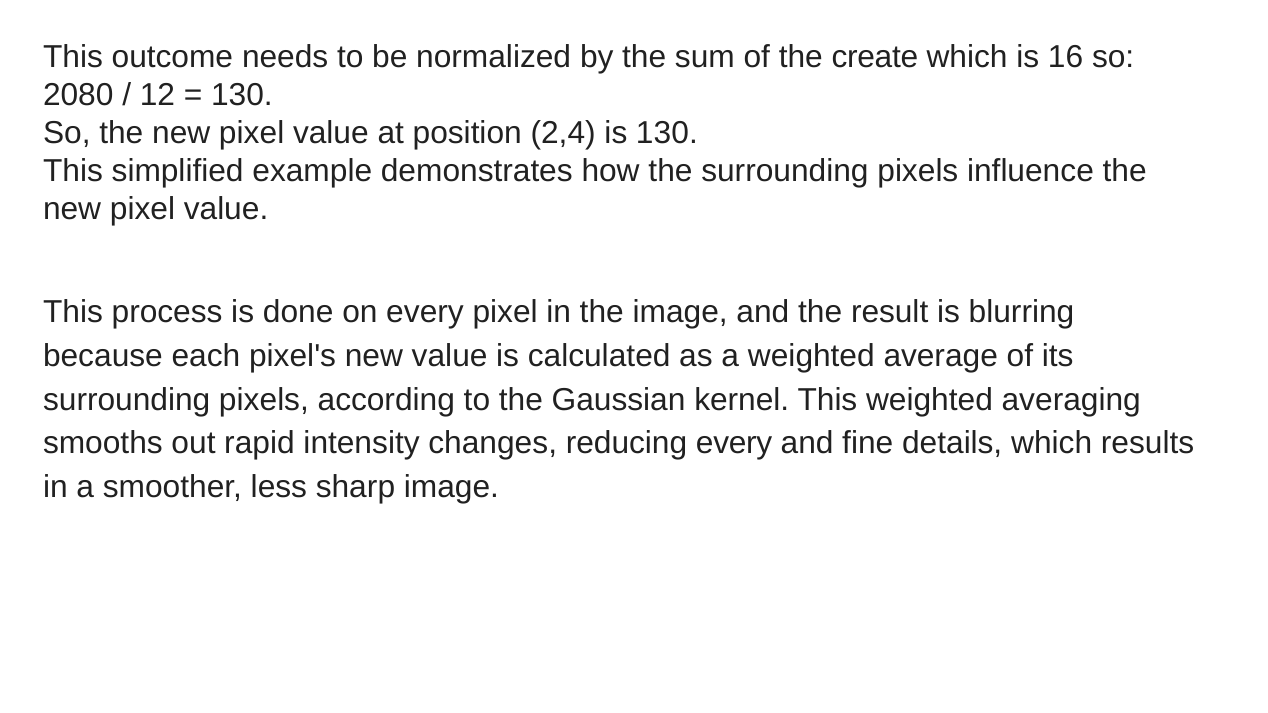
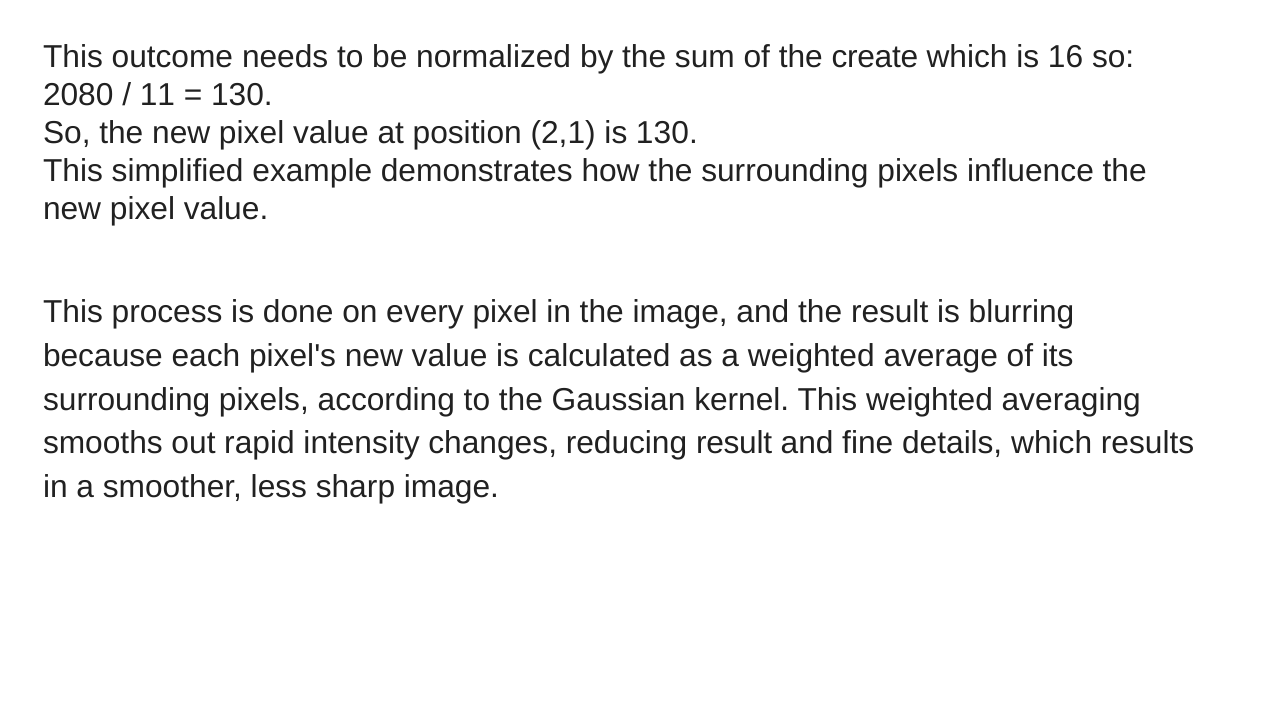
12: 12 -> 11
2,4: 2,4 -> 2,1
reducing every: every -> result
